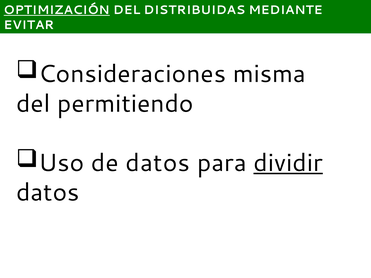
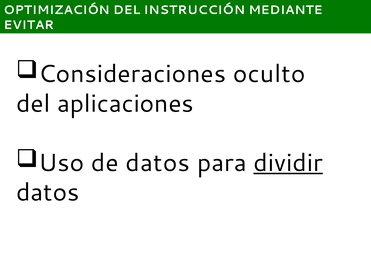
OPTIMIZACIÓN underline: present -> none
DISTRIBUIDAS: DISTRIBUIDAS -> INSTRUCCIÓN
misma: misma -> oculto
permitiendo: permitiendo -> aplicaciones
